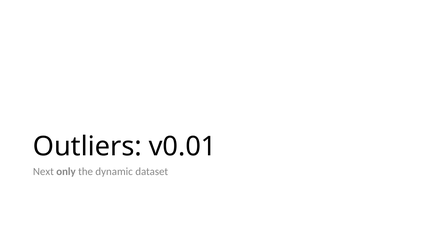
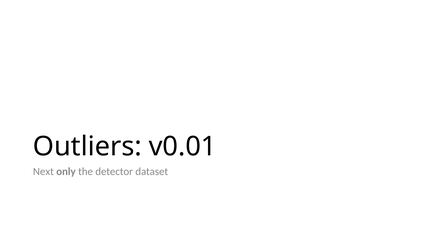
dynamic: dynamic -> detector
